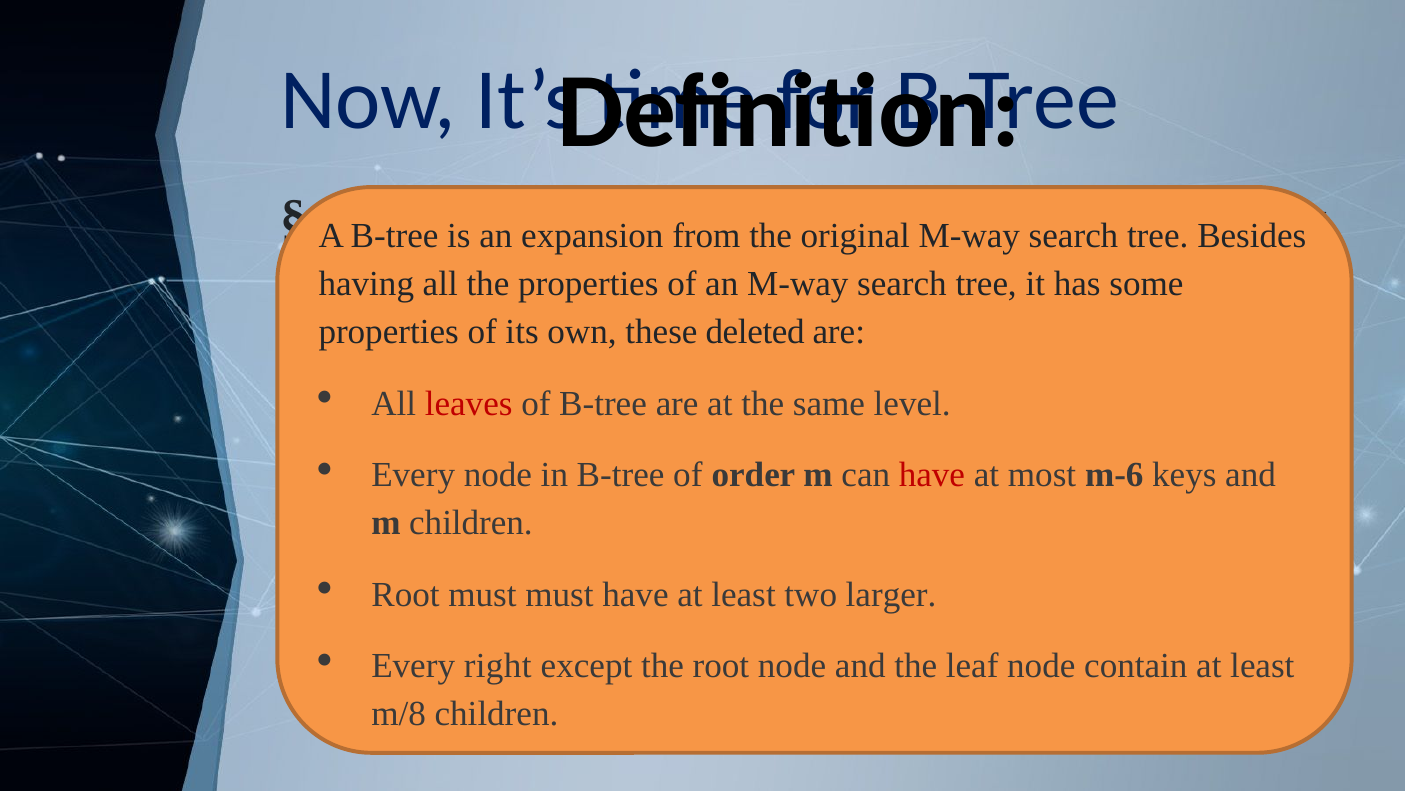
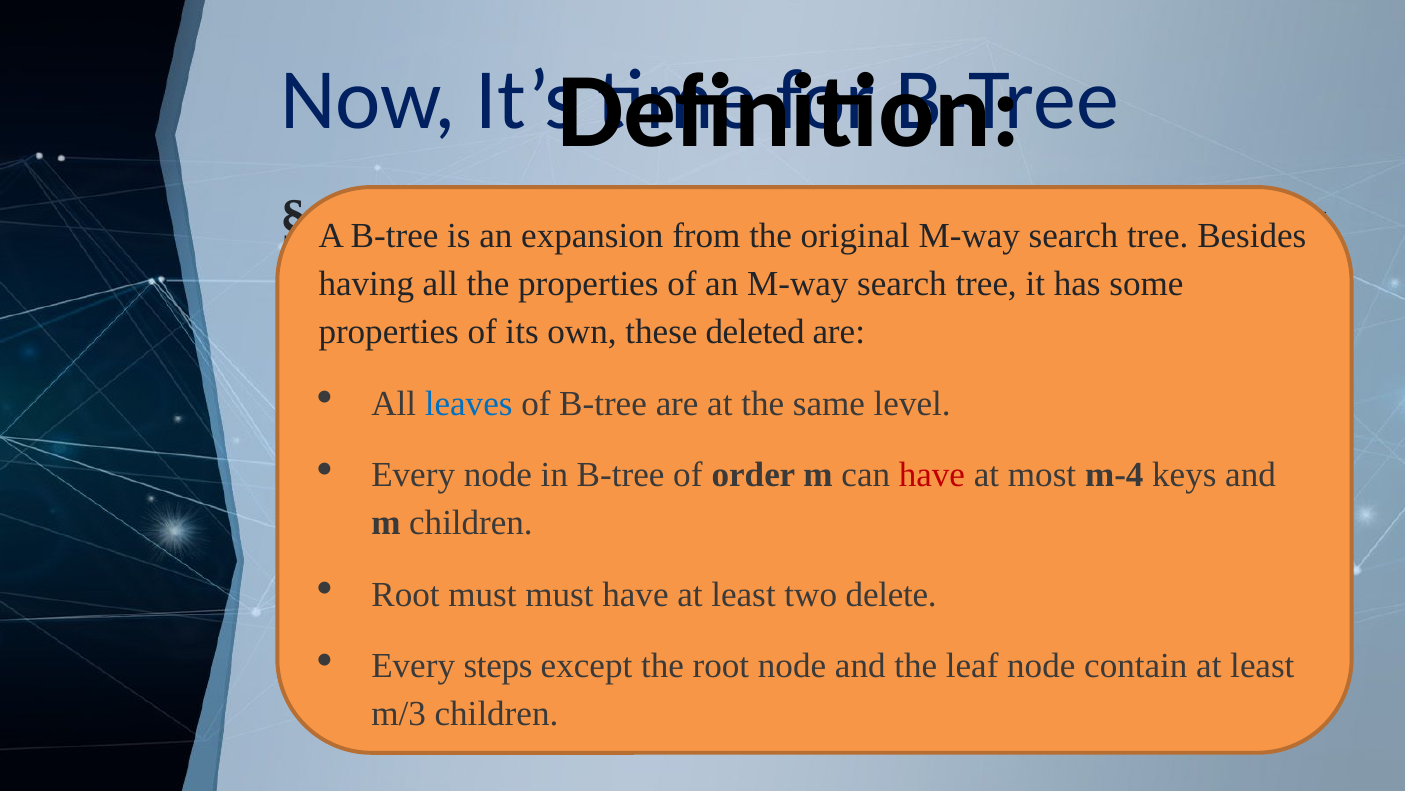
leaves colour: red -> blue
m-6: m-6 -> m-4
larger: larger -> delete
right: right -> steps
m/8: m/8 -> m/3
